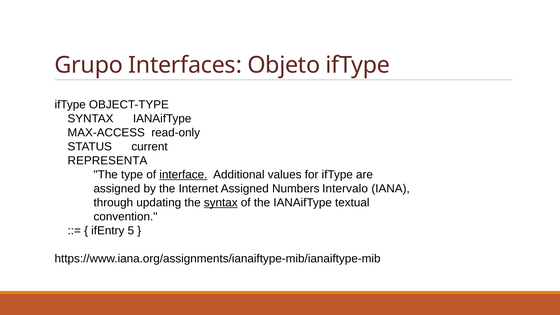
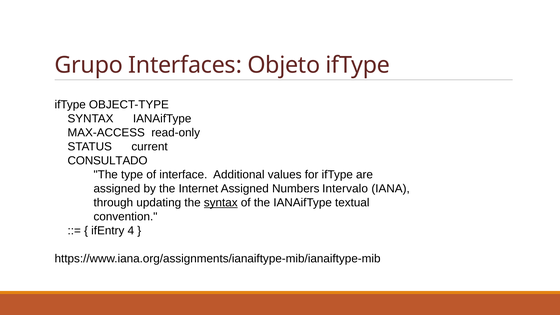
REPRESENTA: REPRESENTA -> CONSULTADO
interface underline: present -> none
5: 5 -> 4
